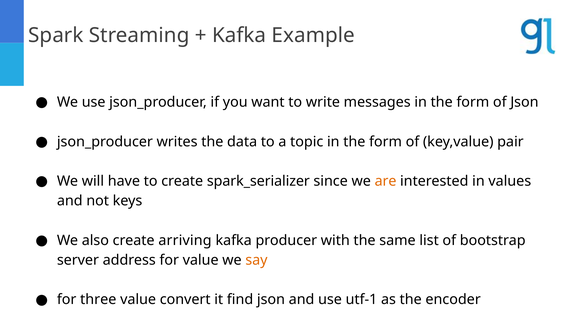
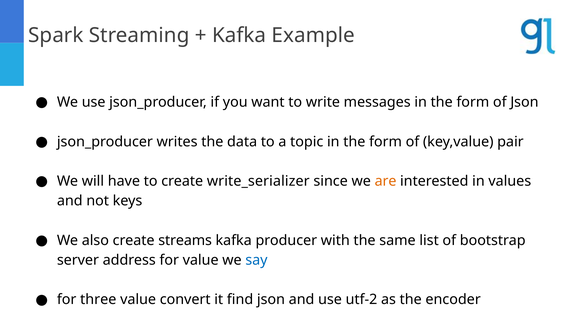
spark_serializer: spark_serializer -> write_serializer
arriving: arriving -> streams
say colour: orange -> blue
utf-1: utf-1 -> utf-2
